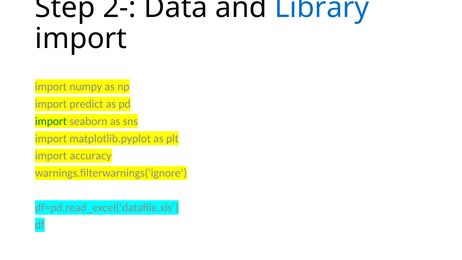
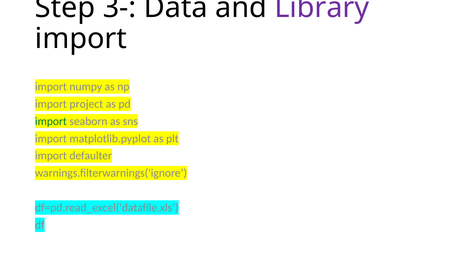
2-: 2- -> 3-
Library colour: blue -> purple
predict: predict -> project
accuracy: accuracy -> defaulter
